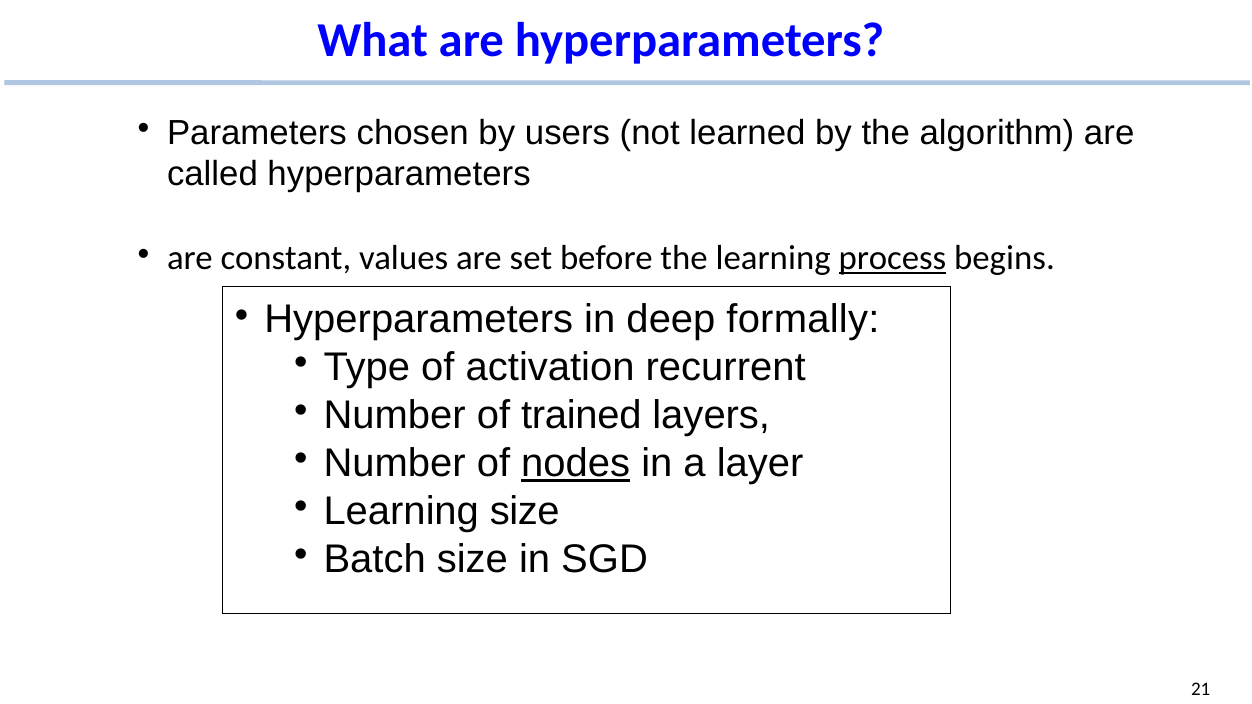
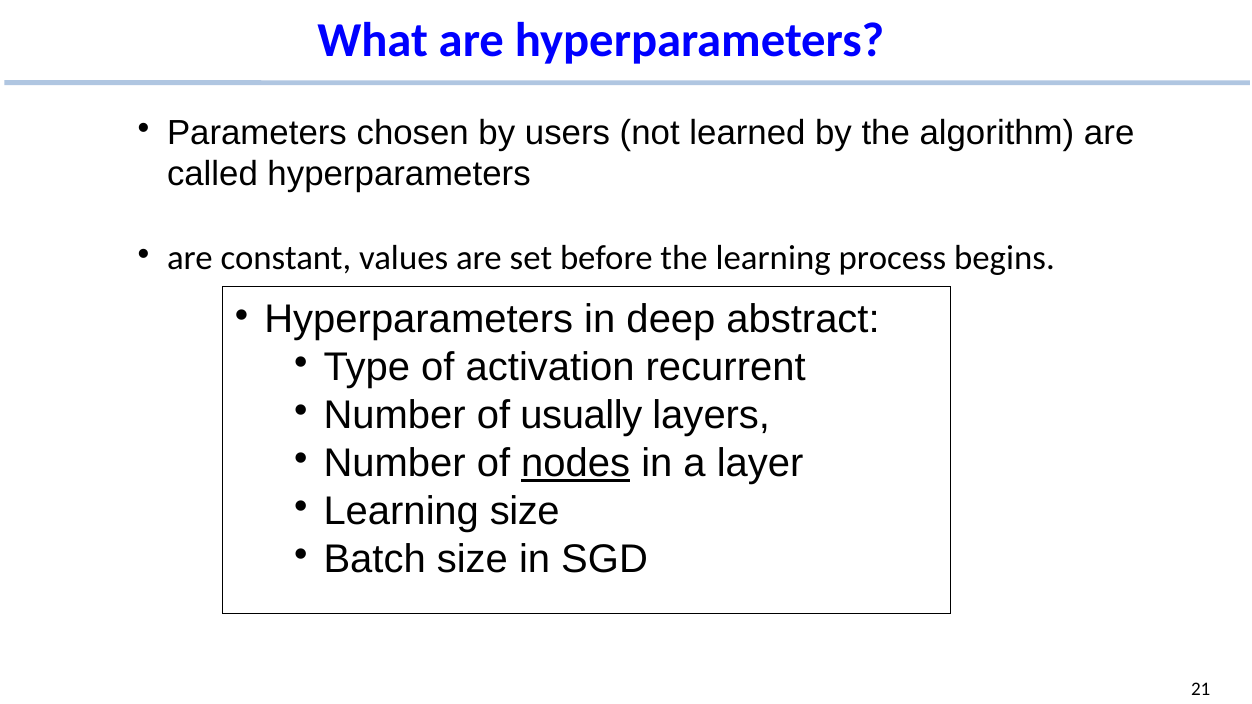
process underline: present -> none
formally: formally -> abstract
trained: trained -> usually
